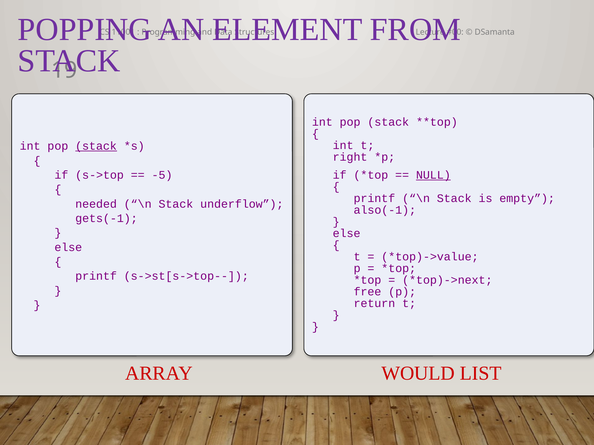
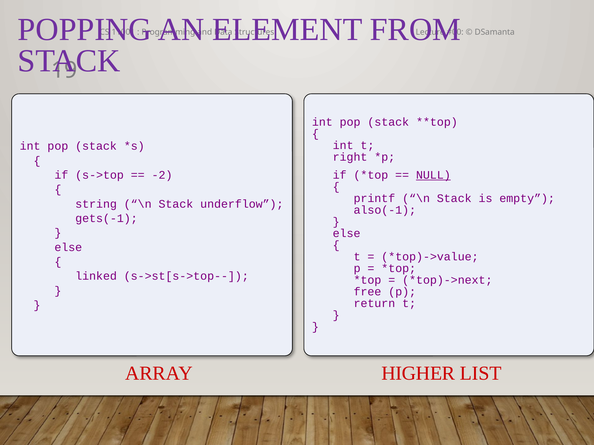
stack at (96, 146) underline: present -> none
-5: -5 -> -2
needed: needed -> string
printf at (96, 276): printf -> linked
WOULD: WOULD -> HIGHER
